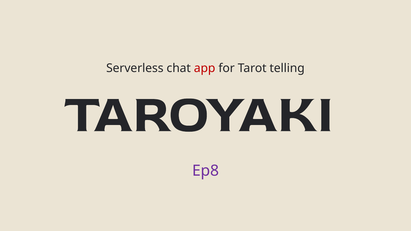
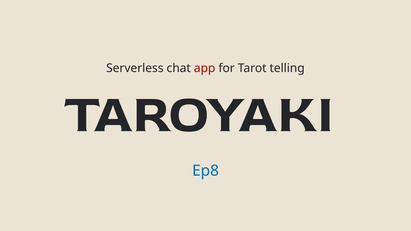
Ep8 colour: purple -> blue
